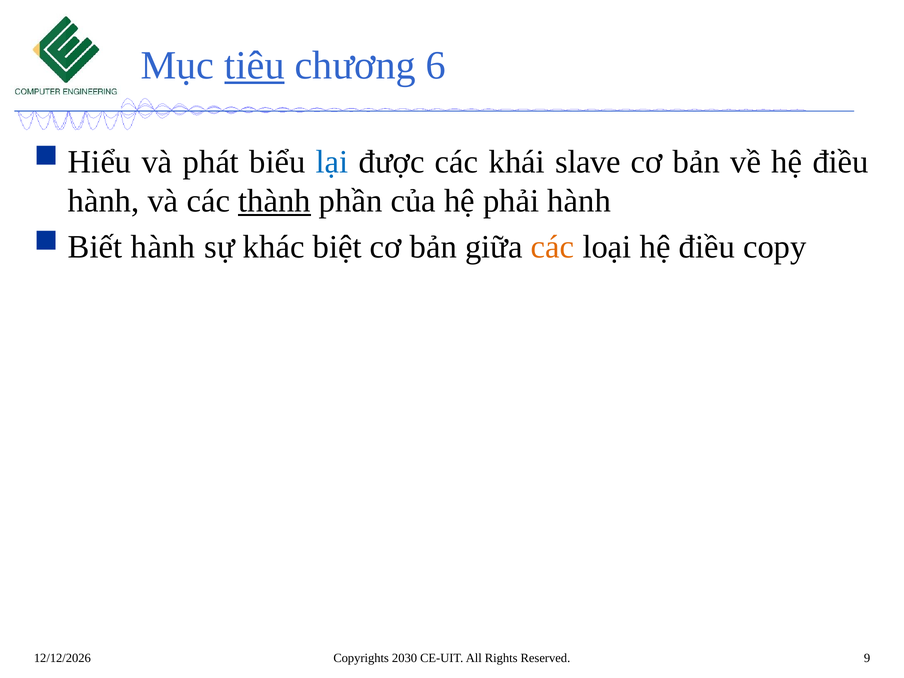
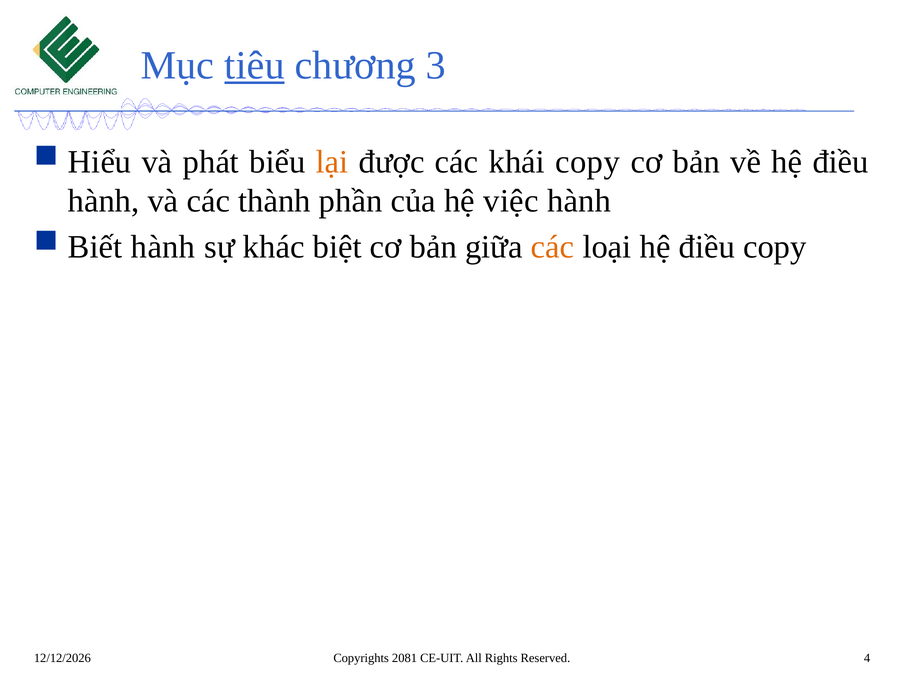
6: 6 -> 3
lại colour: blue -> orange
khái slave: slave -> copy
thành underline: present -> none
phải: phải -> việc
2030: 2030 -> 2081
9: 9 -> 4
